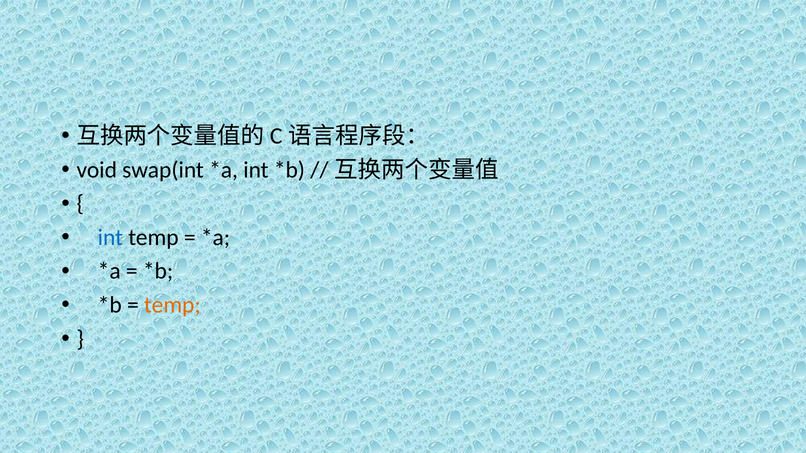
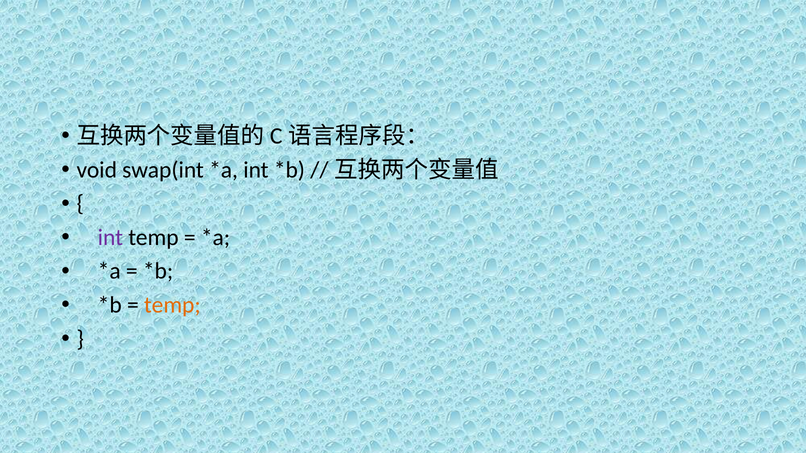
int at (110, 238) colour: blue -> purple
